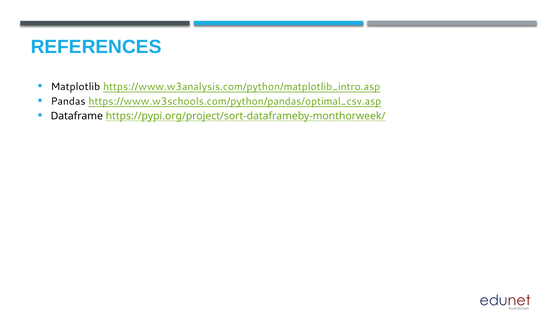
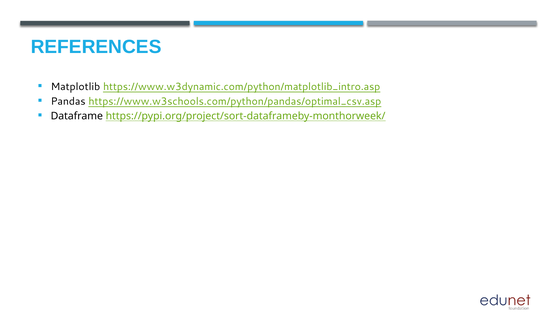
https://www.w3analysis.com/python/matplotlib_intro.asp: https://www.w3analysis.com/python/matplotlib_intro.asp -> https://www.w3dynamic.com/python/matplotlib_intro.asp
